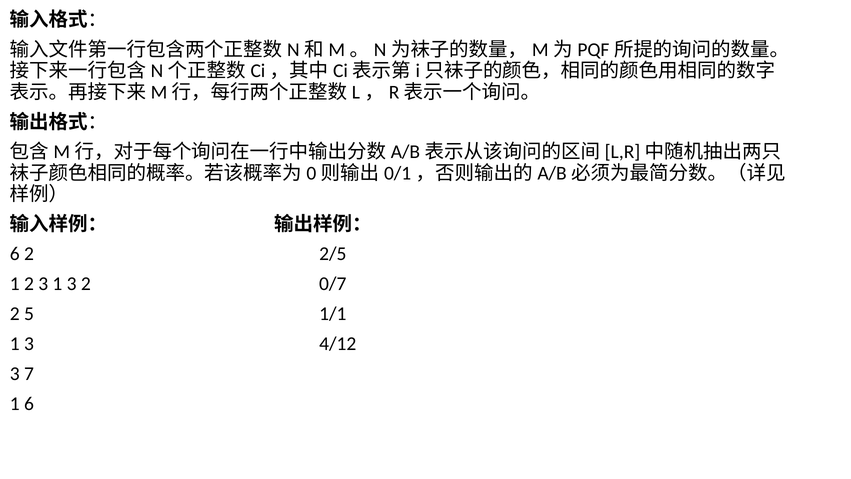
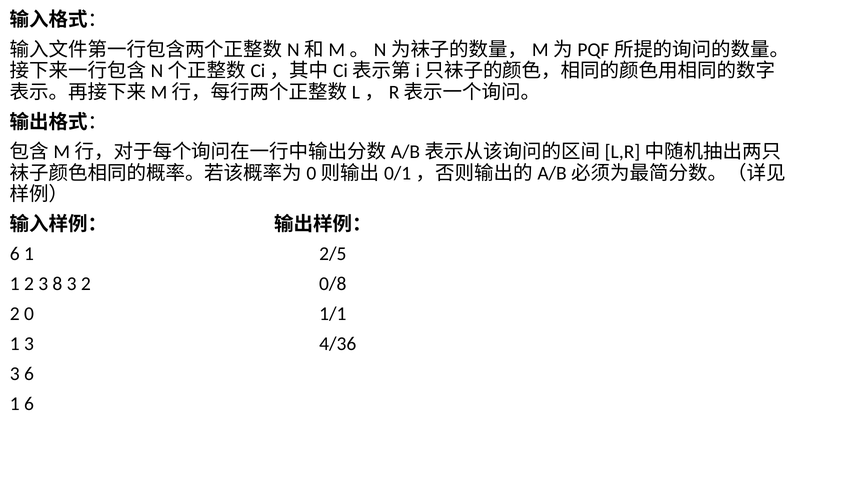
2 at (29, 254): 2 -> 1
3 1: 1 -> 8
0/7: 0/7 -> 0/8
5: 5 -> 0
4/12: 4/12 -> 4/36
3 7: 7 -> 6
